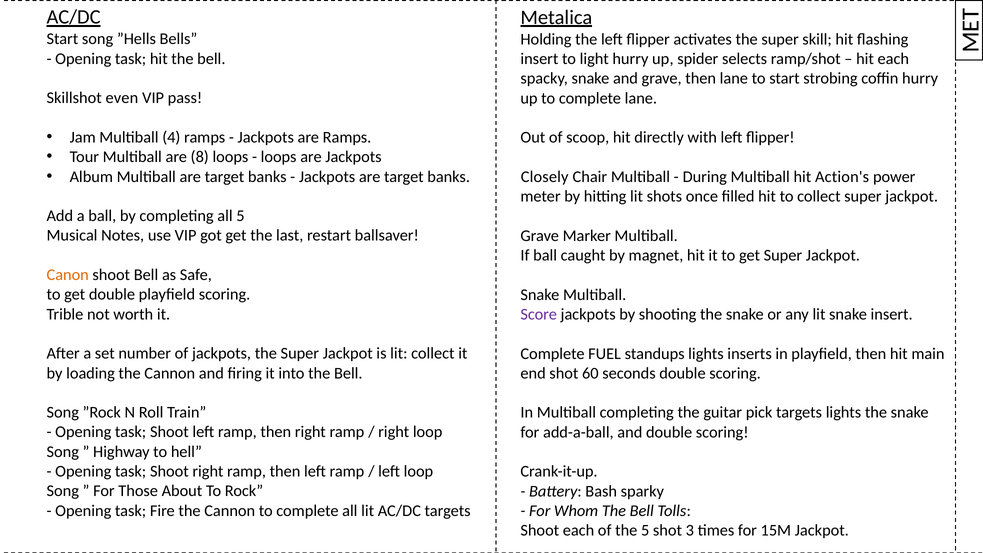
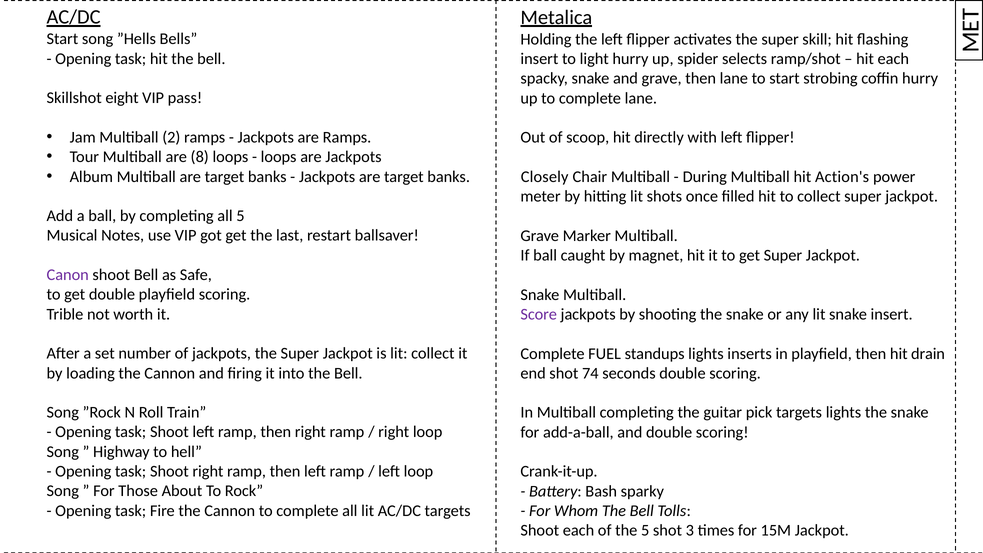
even: even -> eight
4: 4 -> 2
Canon colour: orange -> purple
main: main -> drain
60: 60 -> 74
